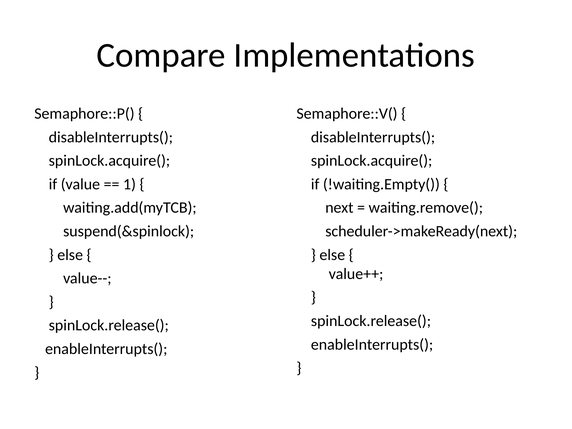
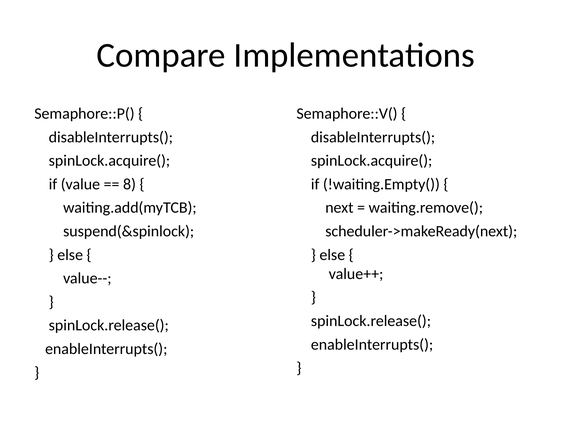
1: 1 -> 8
